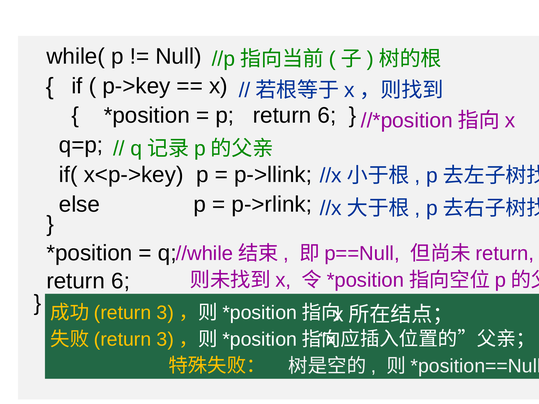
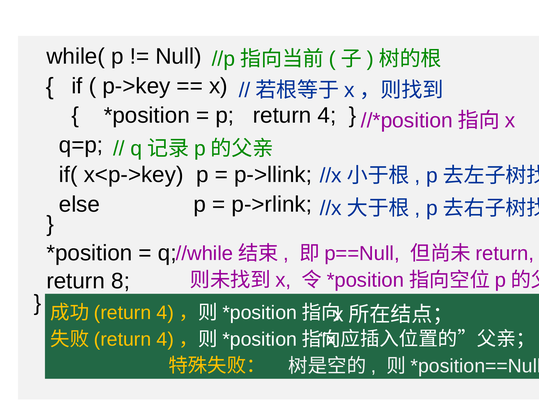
p return 6: 6 -> 4
6 at (121, 281): 6 -> 8
3 at (165, 313): 3 -> 4
3 at (165, 340): 3 -> 4
